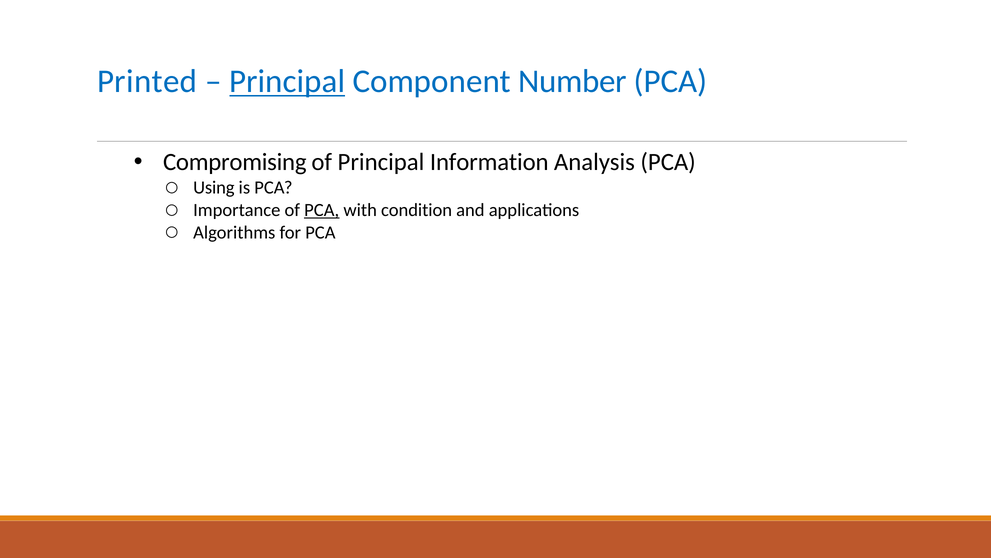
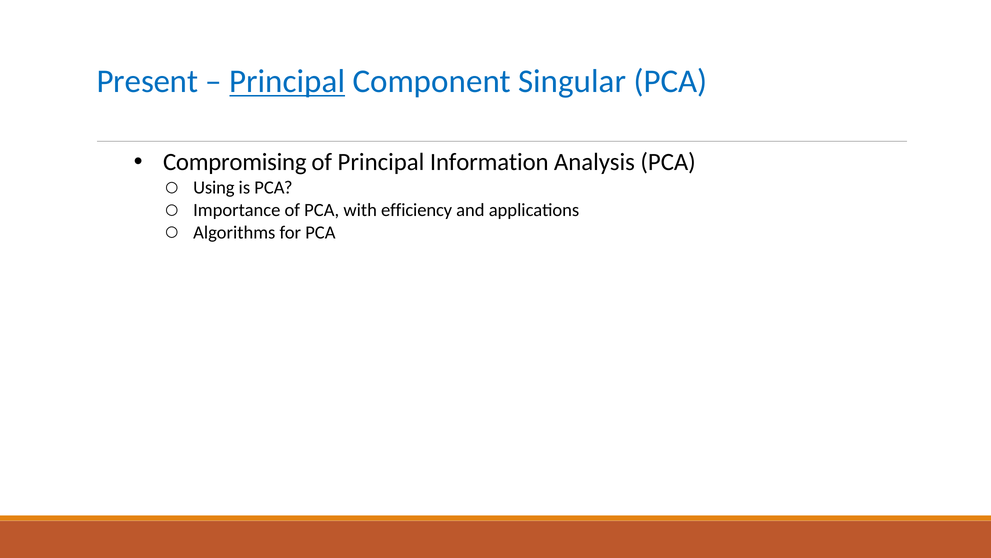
Printed: Printed -> Present
Number: Number -> Singular
PCA at (322, 210) underline: present -> none
condition: condition -> efficiency
